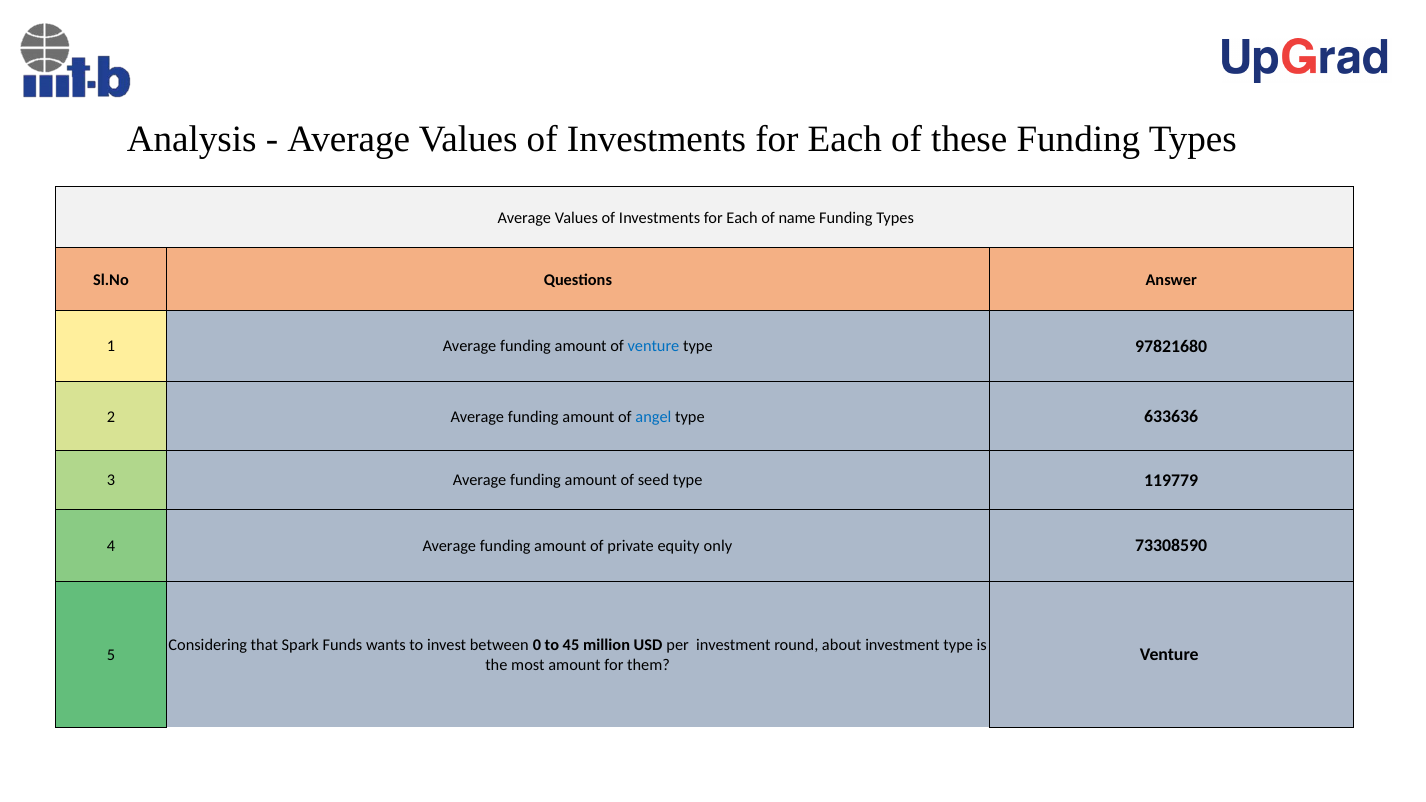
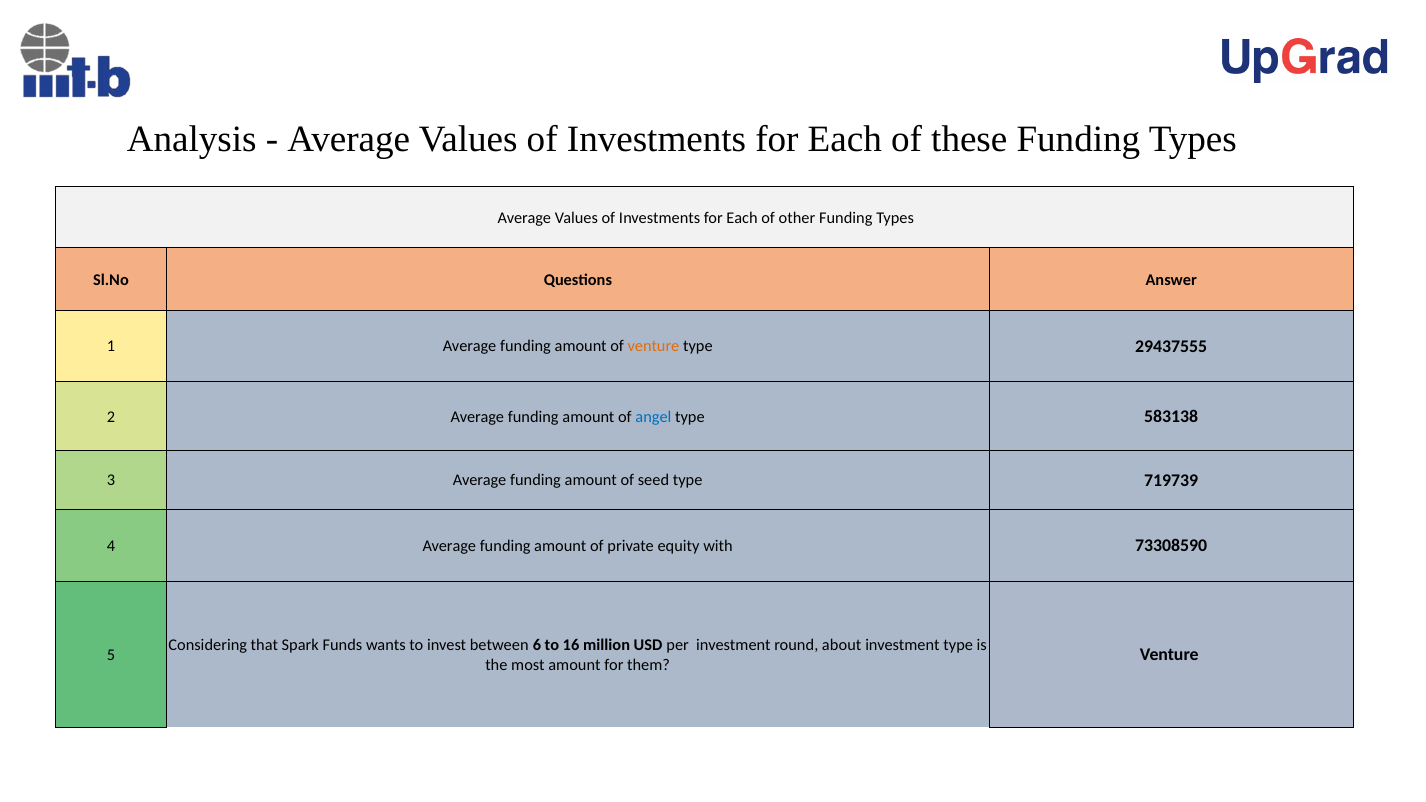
name: name -> other
venture at (653, 347) colour: blue -> orange
97821680: 97821680 -> 29437555
633636: 633636 -> 583138
119779: 119779 -> 719739
only: only -> with
0: 0 -> 6
45: 45 -> 16
